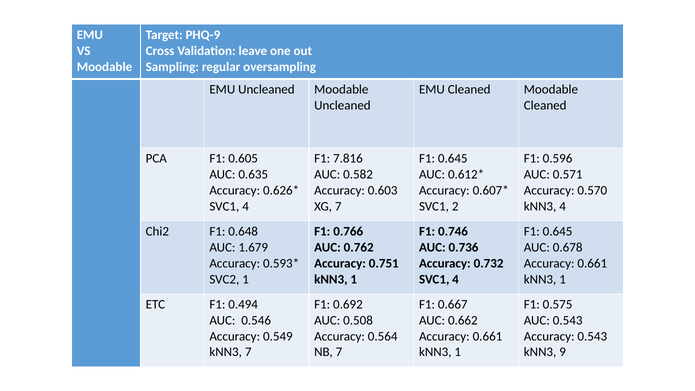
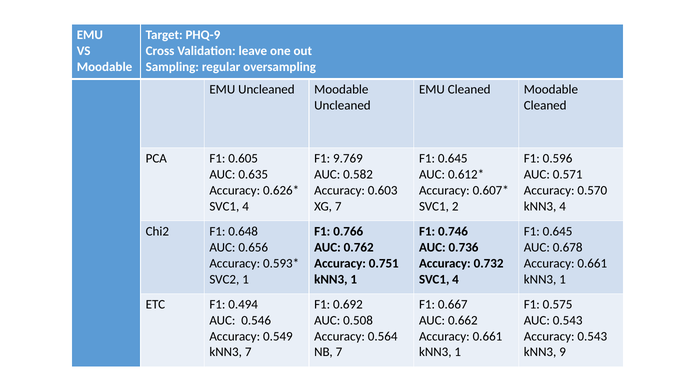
7.816: 7.816 -> 9.769
1.679: 1.679 -> 0.656
